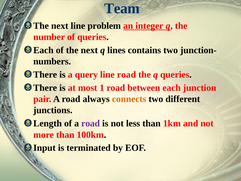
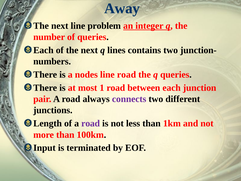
Team: Team -> Away
query: query -> nodes
connects colour: orange -> purple
